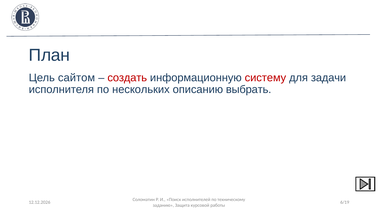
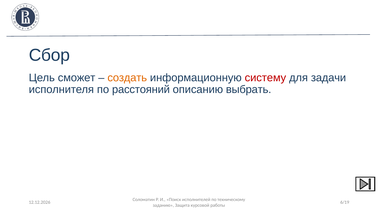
План: План -> Сбор
сайтом: сайтом -> сможет
создать colour: red -> orange
нескольких: нескольких -> расстояний
